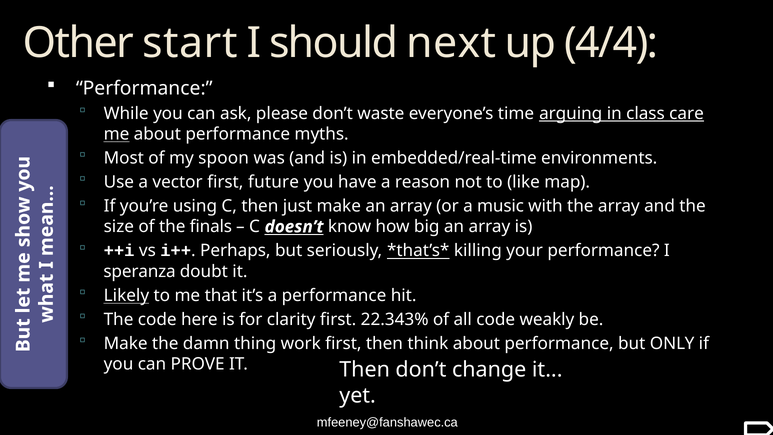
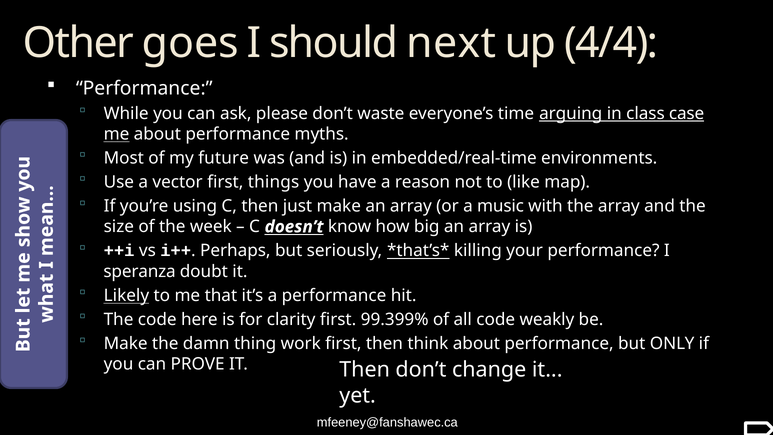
start: start -> goes
care: care -> case
spoon: spoon -> future
future: future -> things
finals: finals -> week
22.343%: 22.343% -> 99.399%
